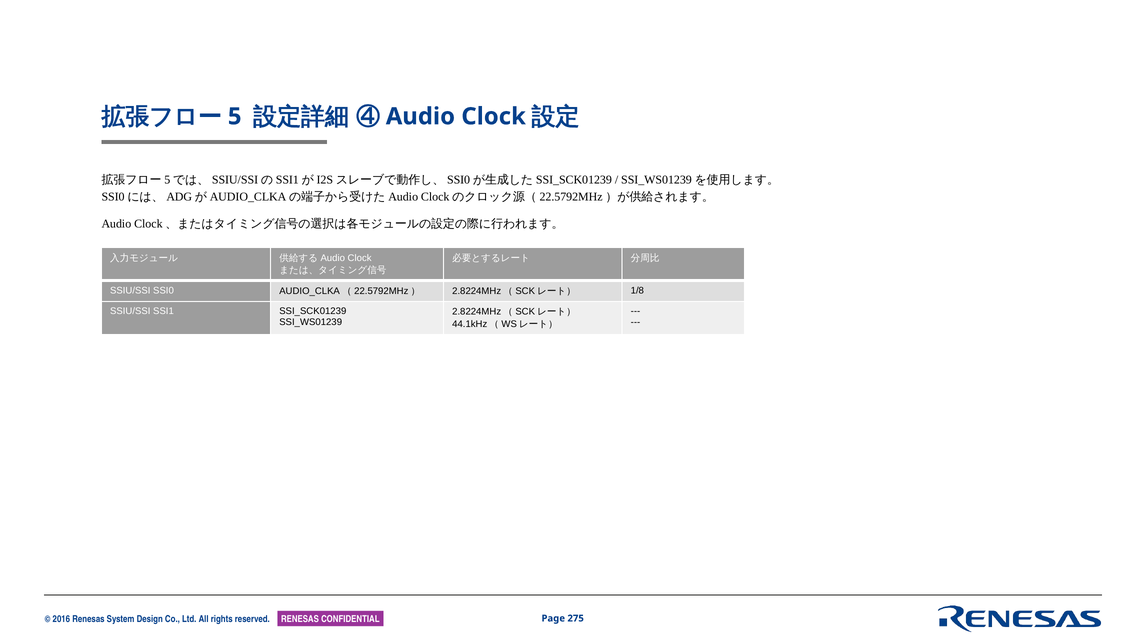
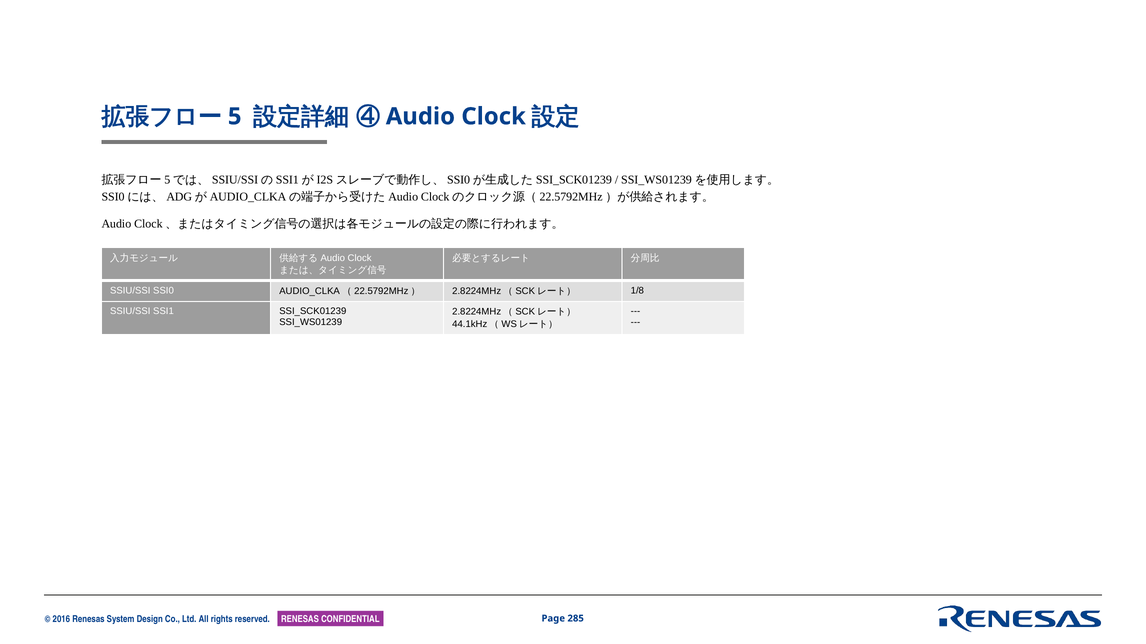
275: 275 -> 285
